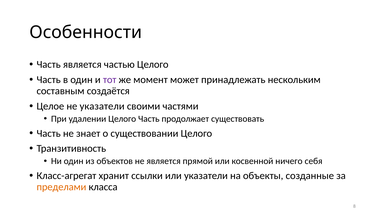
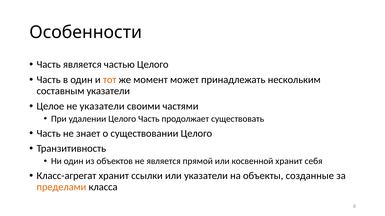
тот colour: purple -> orange
составным создаётся: создаётся -> указатели
косвенной ничего: ничего -> хранит
